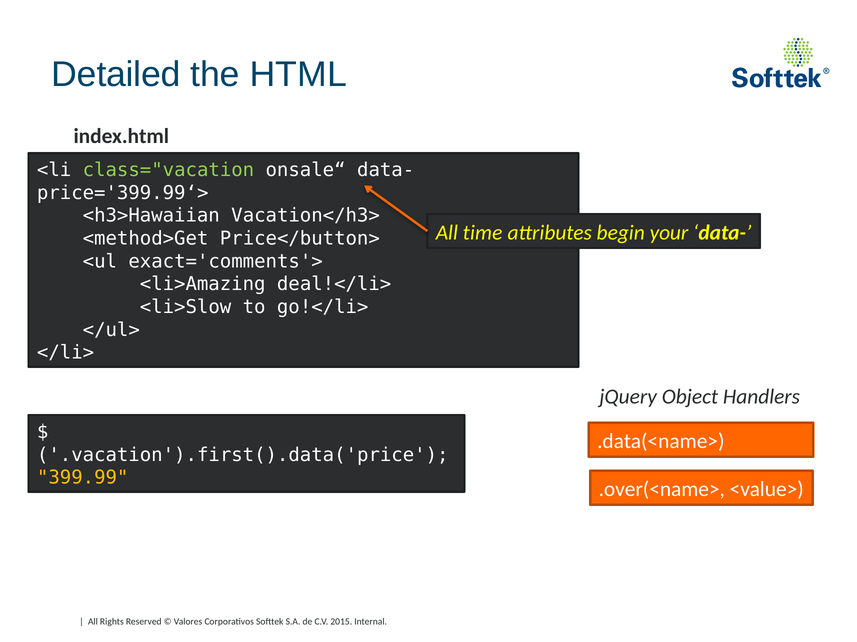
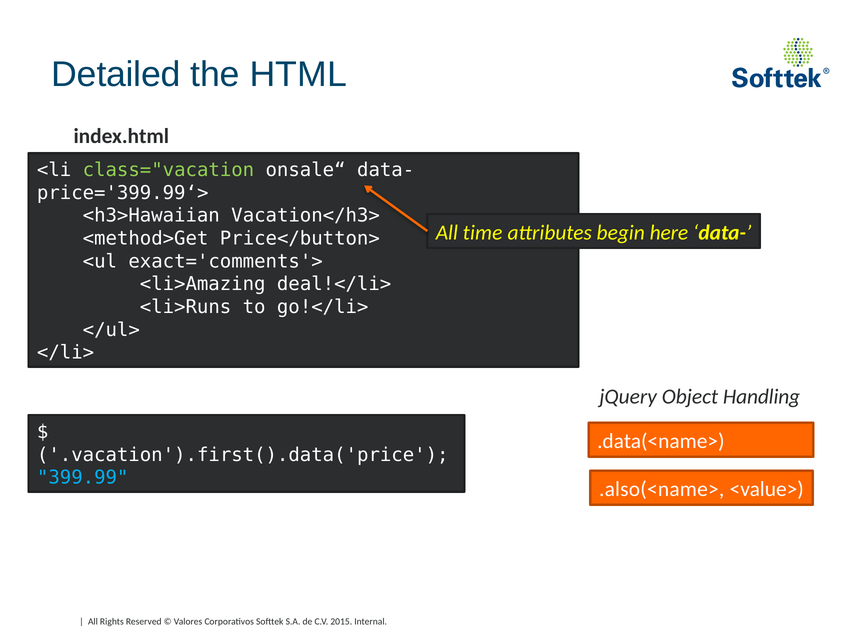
your: your -> here
<li>Slow: <li>Slow -> <li>Runs
Handlers: Handlers -> Handling
399.99 colour: yellow -> light blue
.over(<name>: .over(<name> -> .also(<name>
